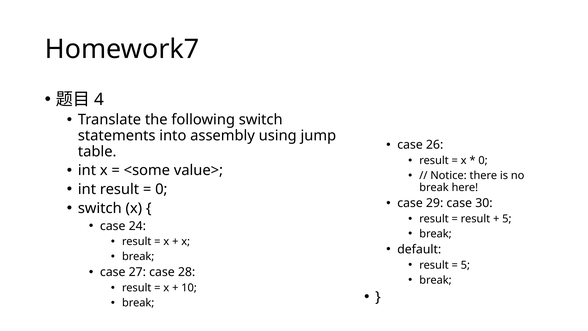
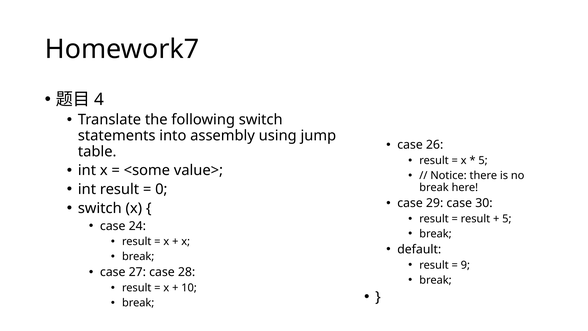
0 at (483, 160): 0 -> 5
5 at (465, 265): 5 -> 9
